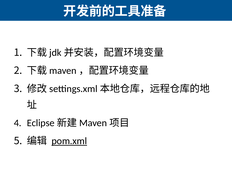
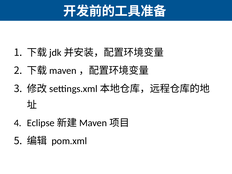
pom.xml underline: present -> none
